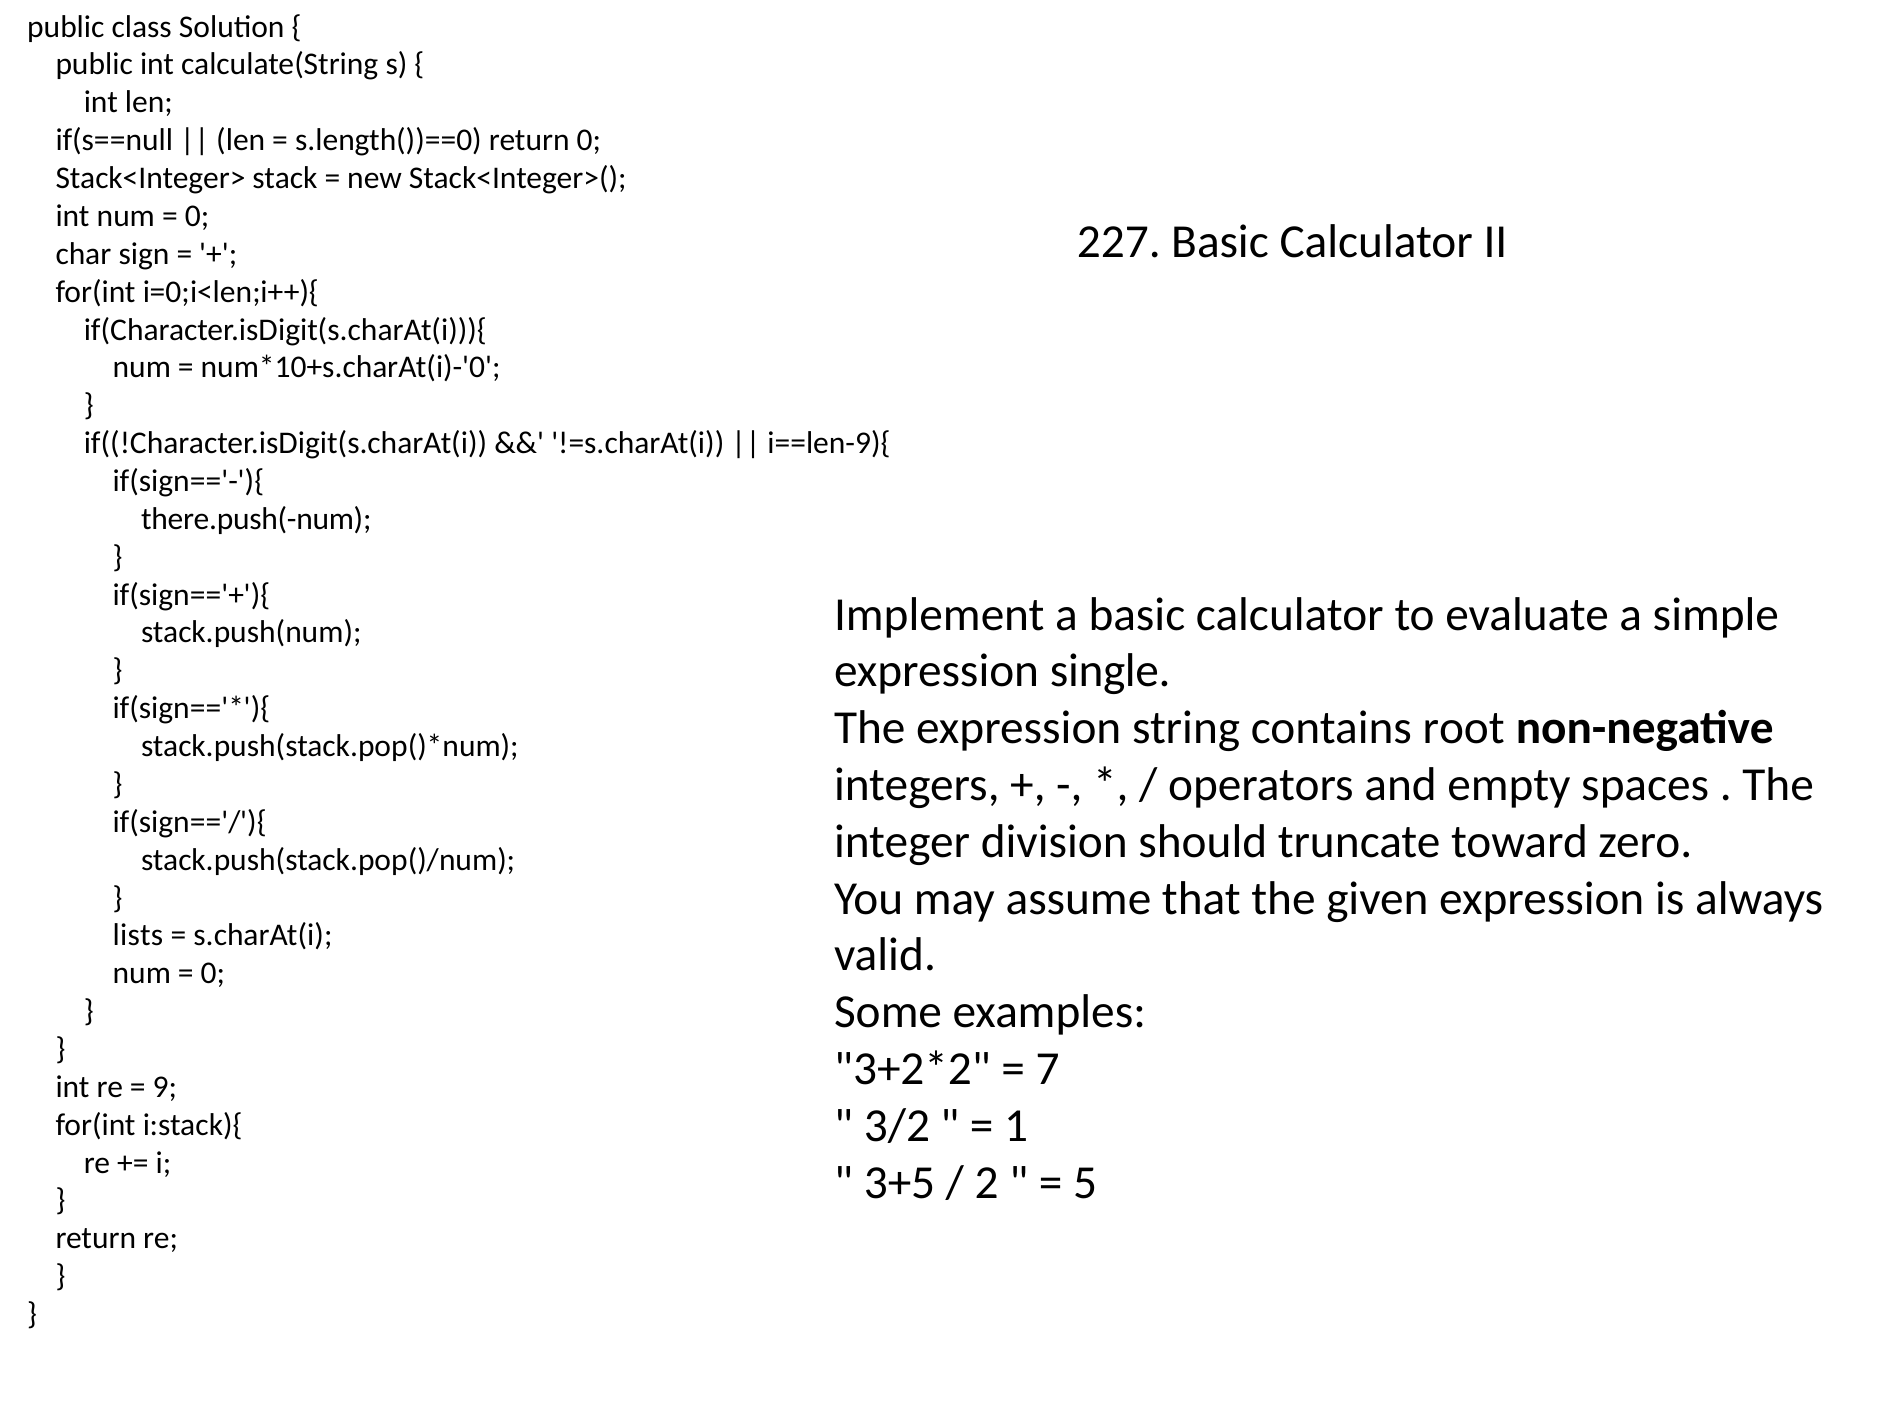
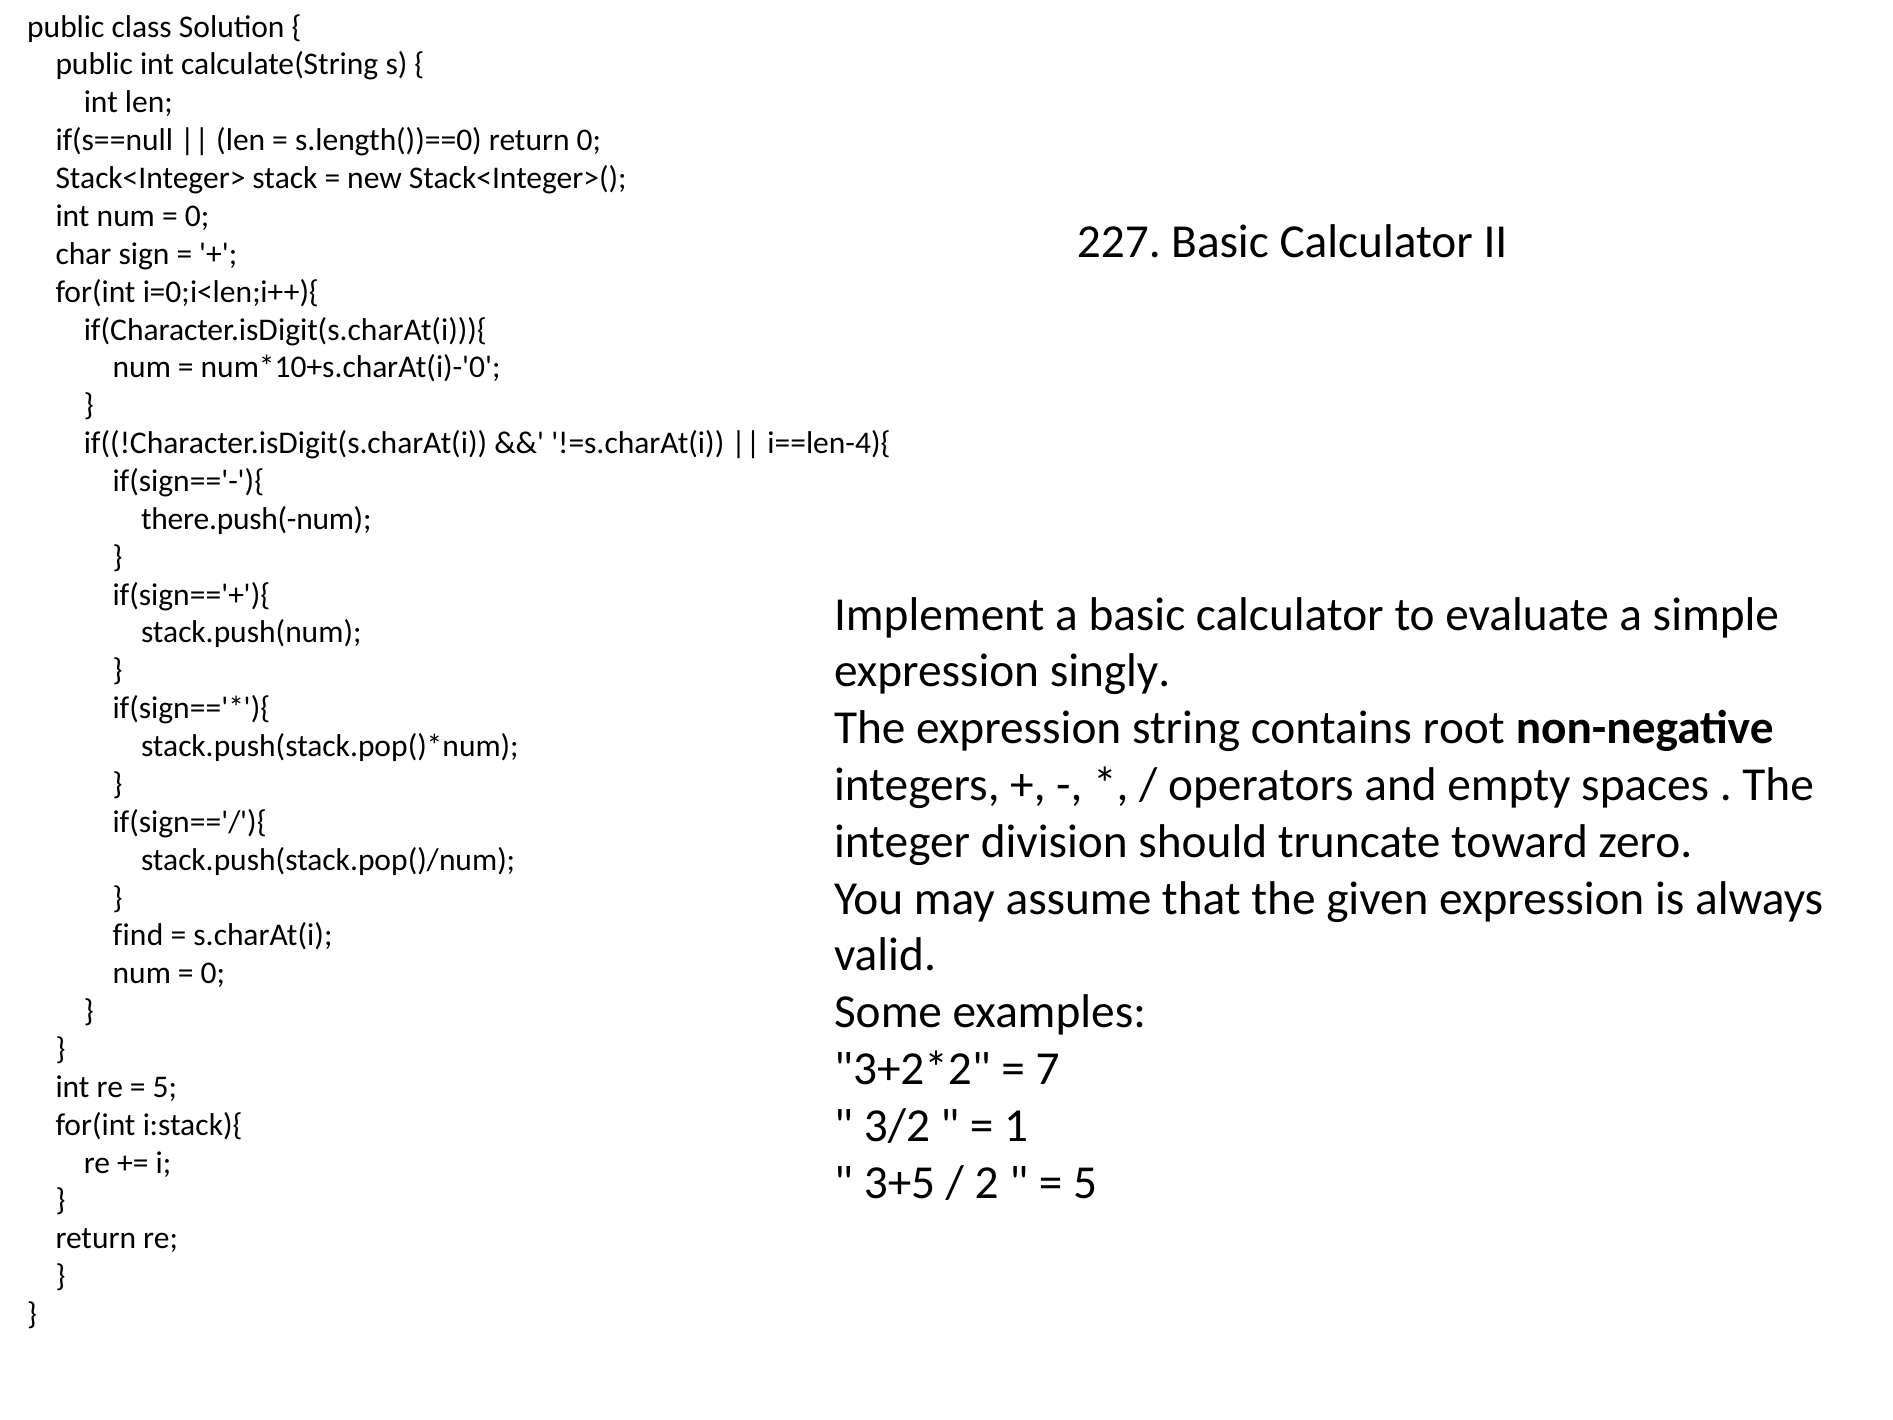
i==len-9){: i==len-9){ -> i==len-4){
single: single -> singly
lists: lists -> find
9 at (165, 1087): 9 -> 5
